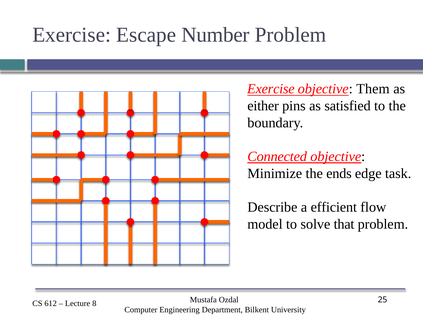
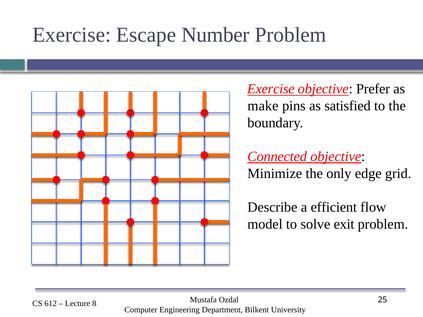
Them: Them -> Prefer
either: either -> make
ends: ends -> only
task: task -> grid
that: that -> exit
